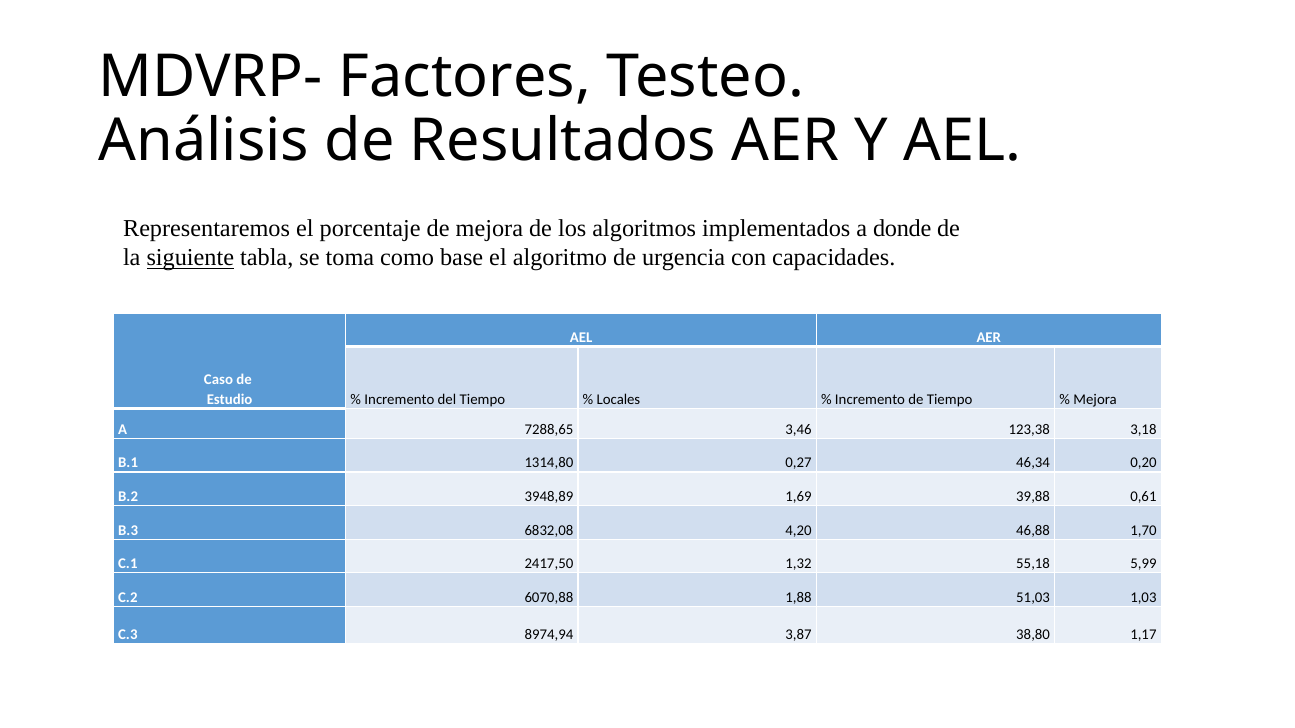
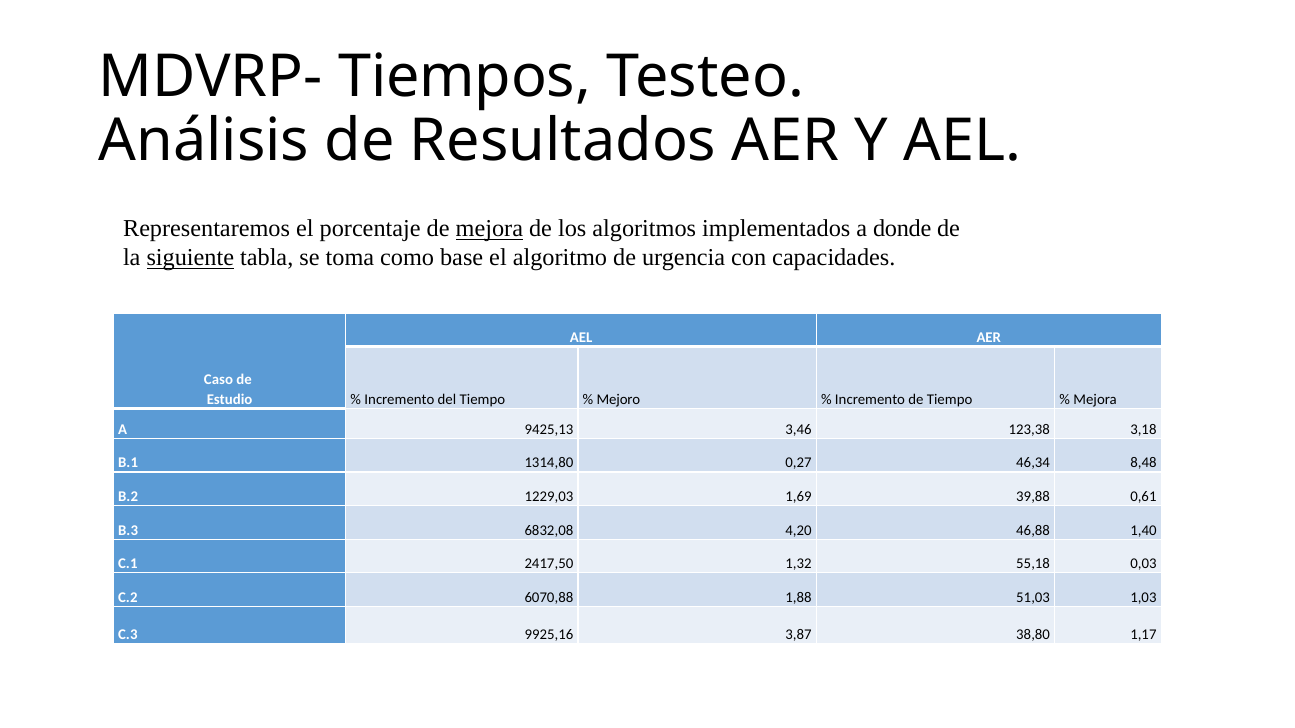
Factores: Factores -> Tiempos
mejora at (489, 229) underline: none -> present
Locales: Locales -> Mejoro
7288,65: 7288,65 -> 9425,13
0,20: 0,20 -> 8,48
3948,89: 3948,89 -> 1229,03
1,70: 1,70 -> 1,40
5,99: 5,99 -> 0,03
8974,94: 8974,94 -> 9925,16
